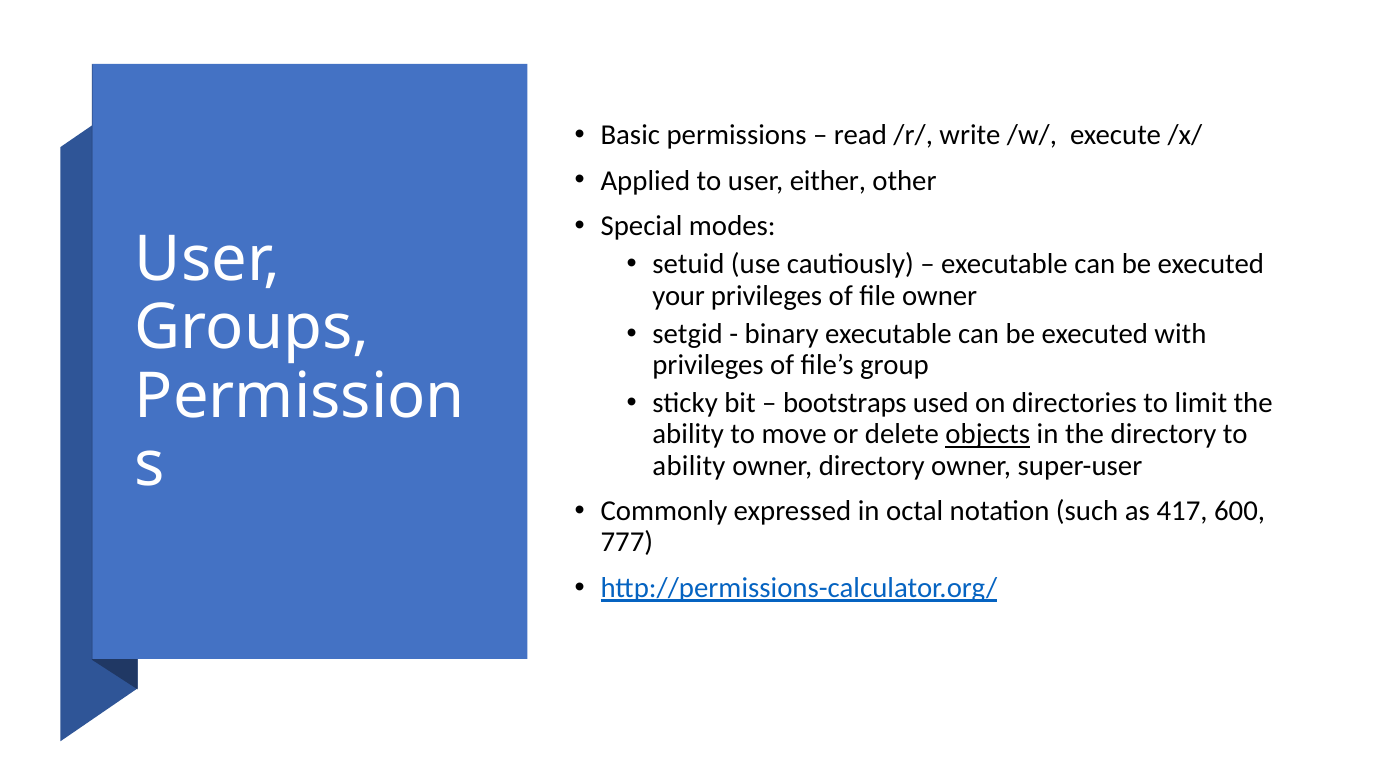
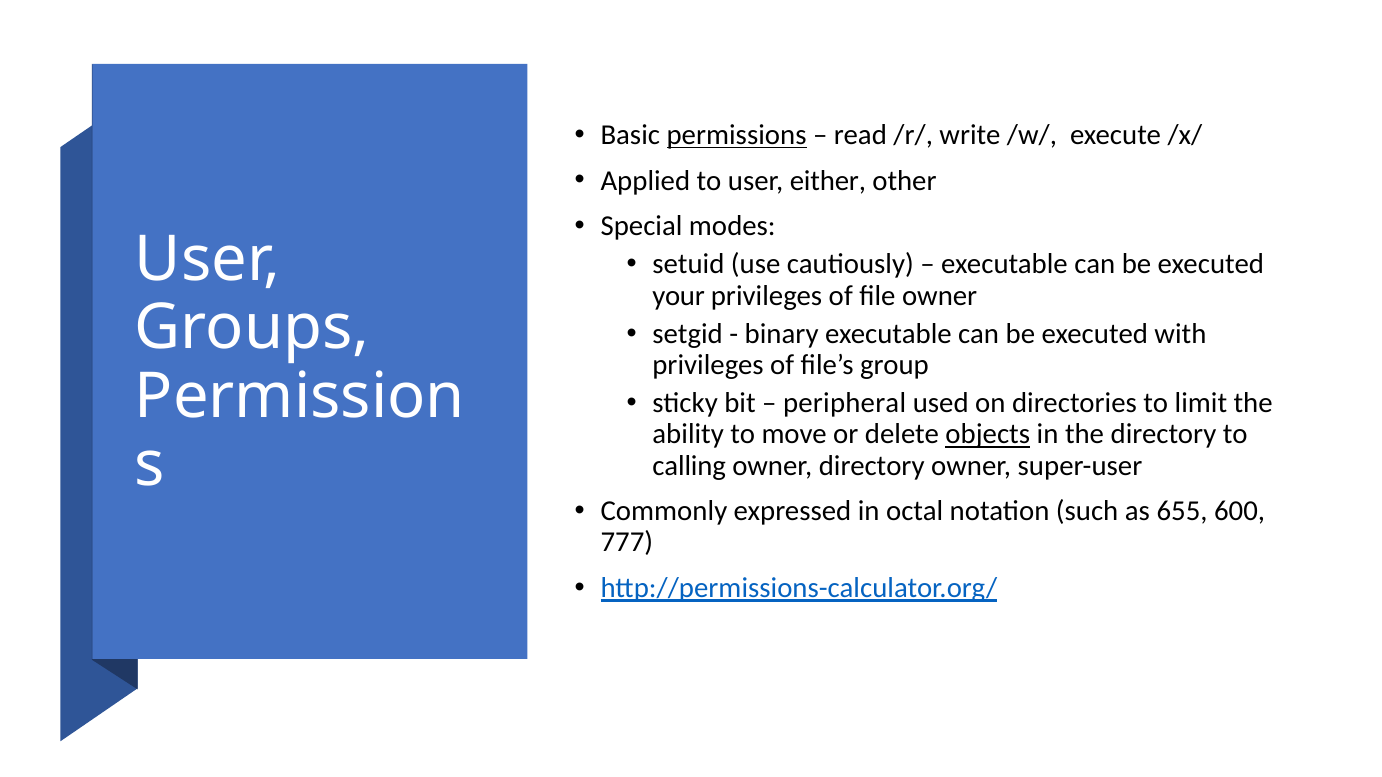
permissions underline: none -> present
bootstraps: bootstraps -> peripheral
ability at (689, 466): ability -> calling
417: 417 -> 655
